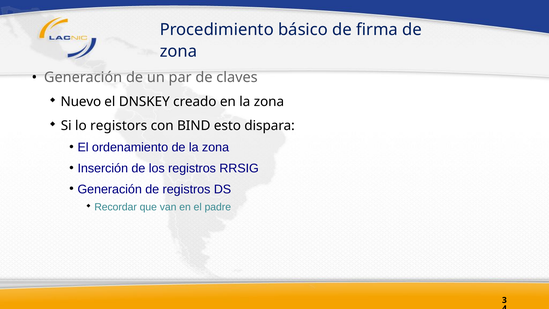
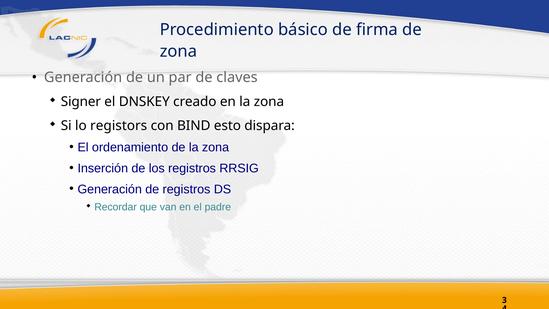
Nuevo: Nuevo -> Signer
